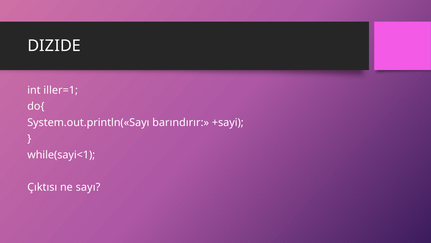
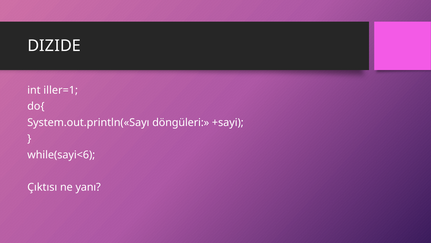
barındırır: barındırır -> döngüleri
while(sayi<1: while(sayi<1 -> while(sayi<6
sayı: sayı -> yanı
